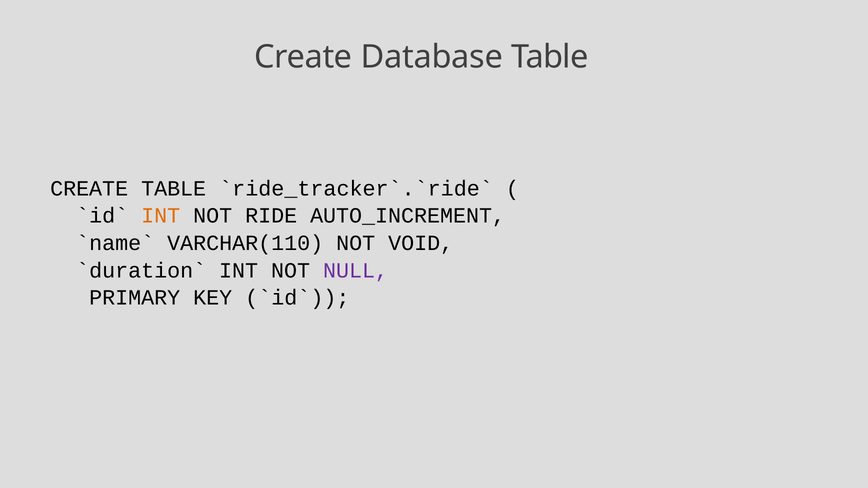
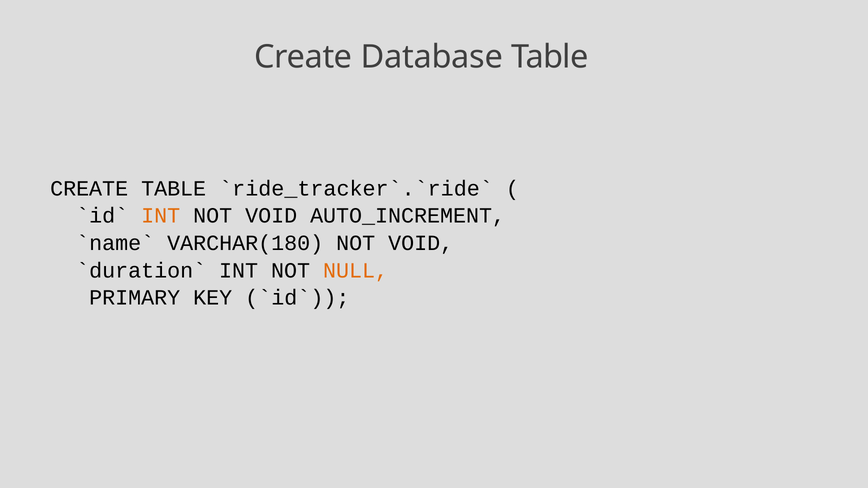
RIDE at (271, 216): RIDE -> VOID
VARCHAR(110: VARCHAR(110 -> VARCHAR(180
NULL colour: purple -> orange
